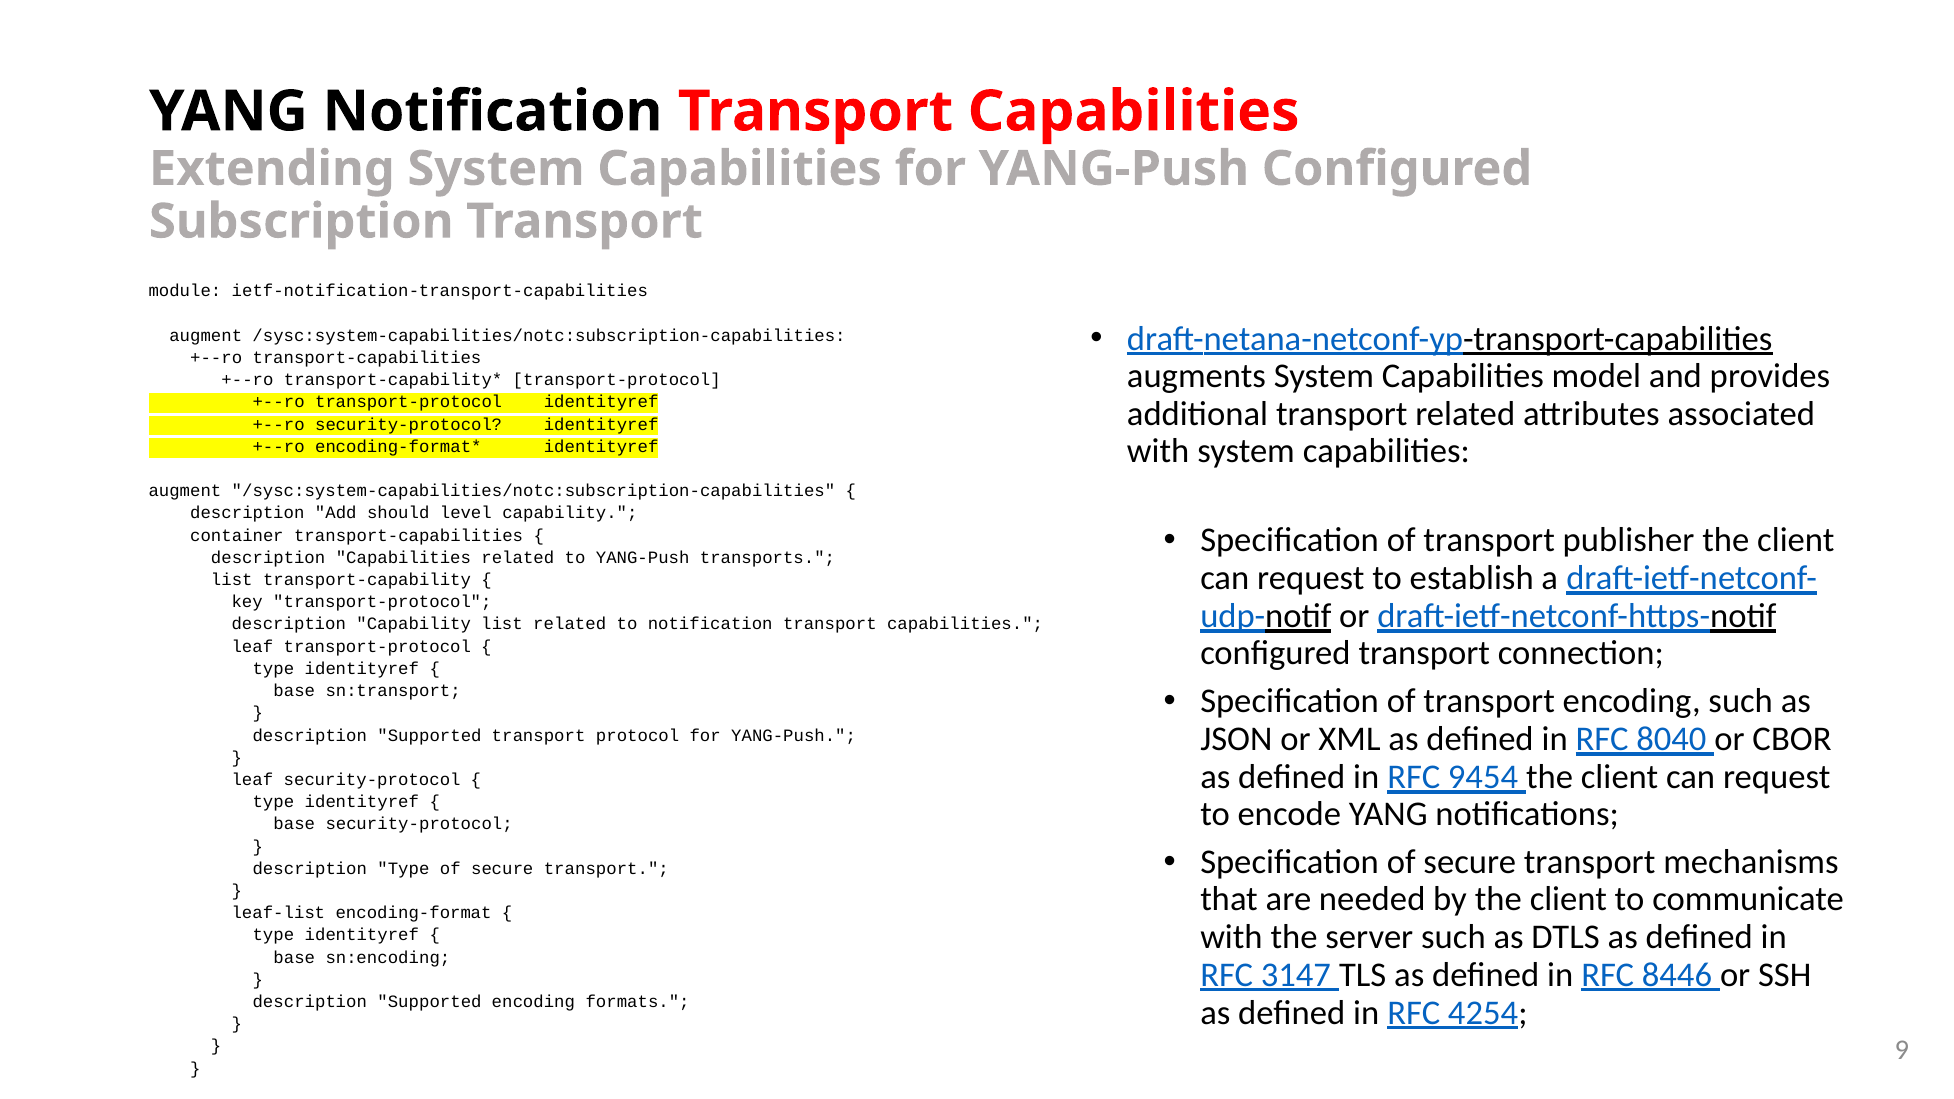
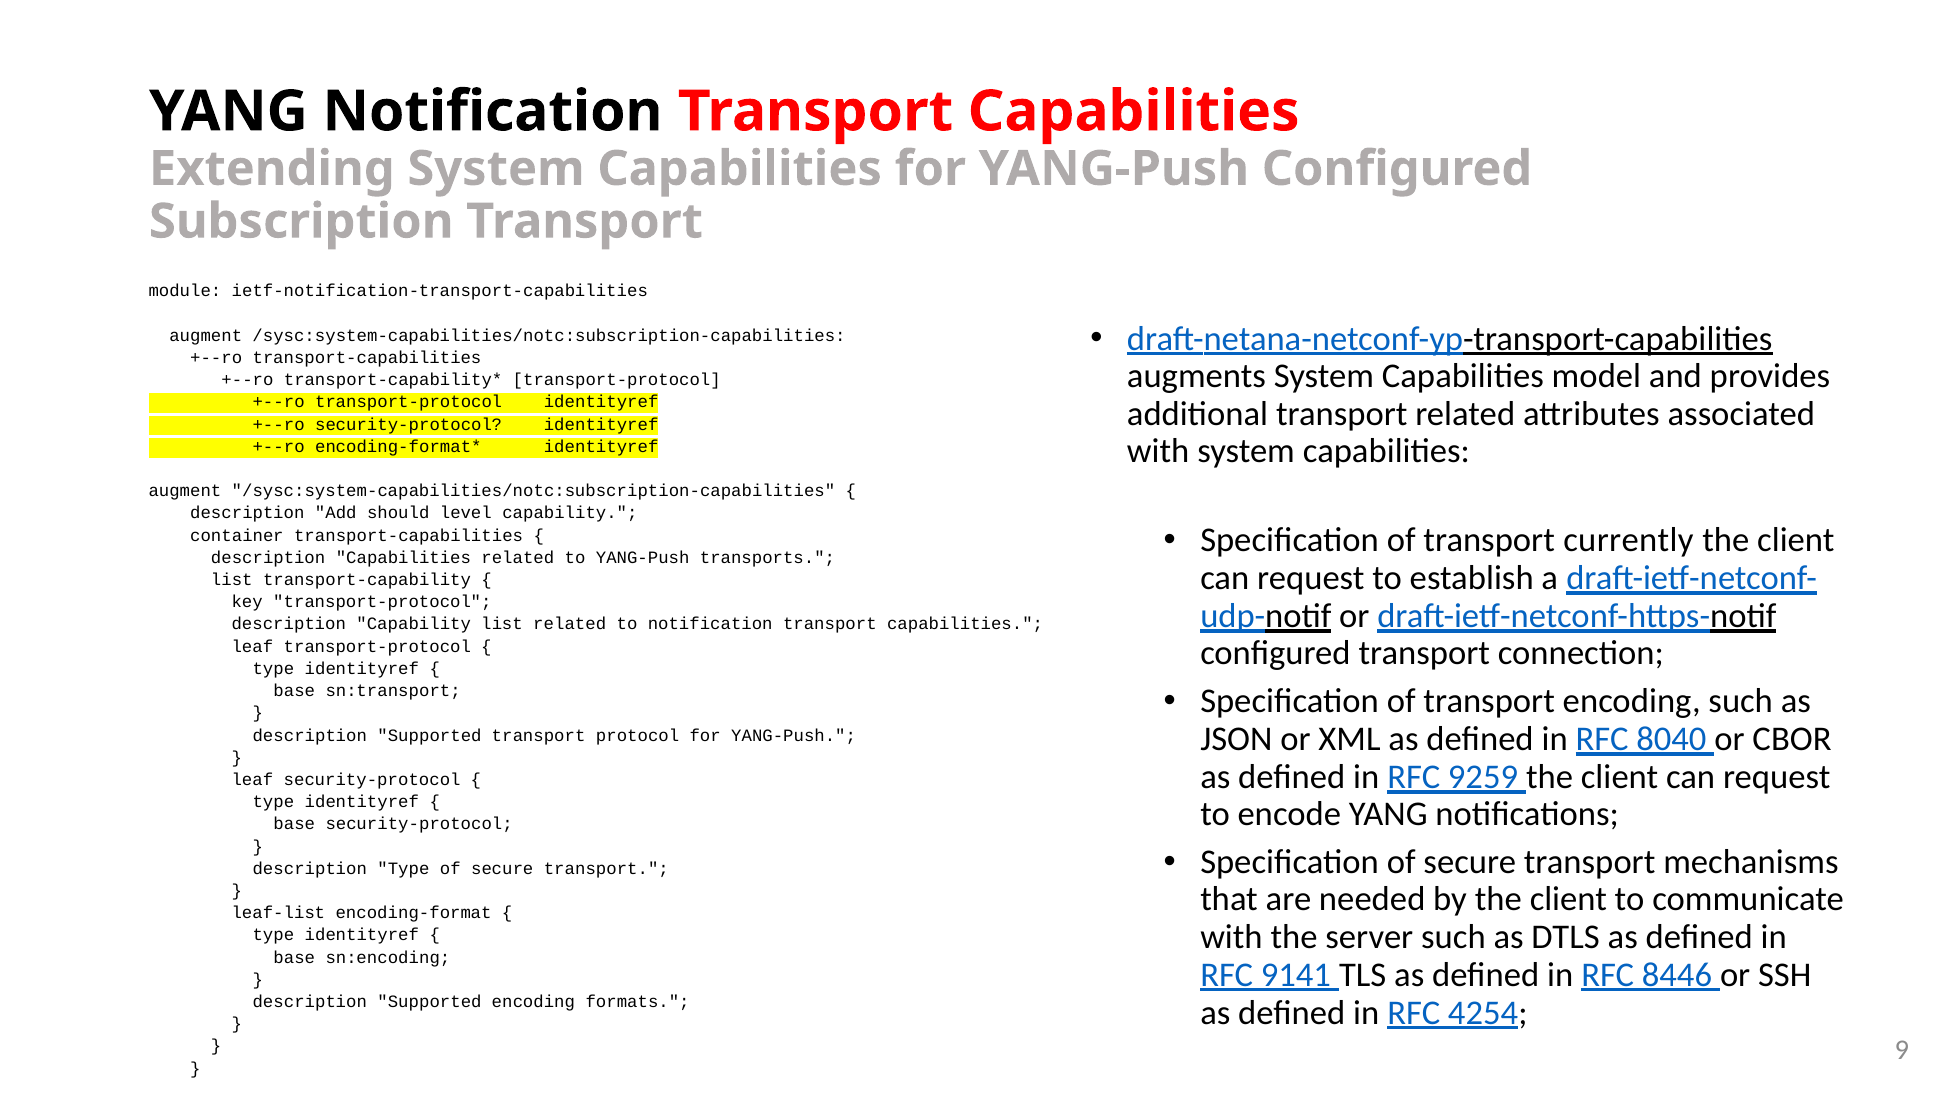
publisher: publisher -> currently
9454: 9454 -> 9259
3147: 3147 -> 9141
